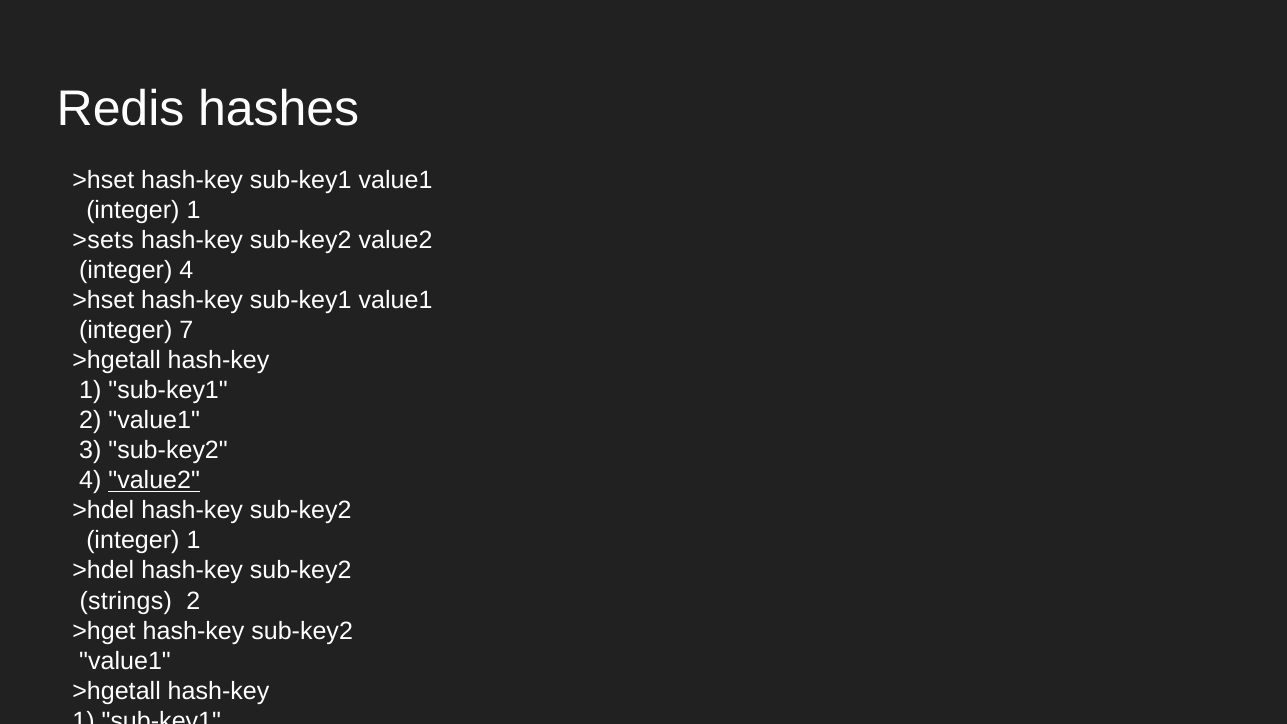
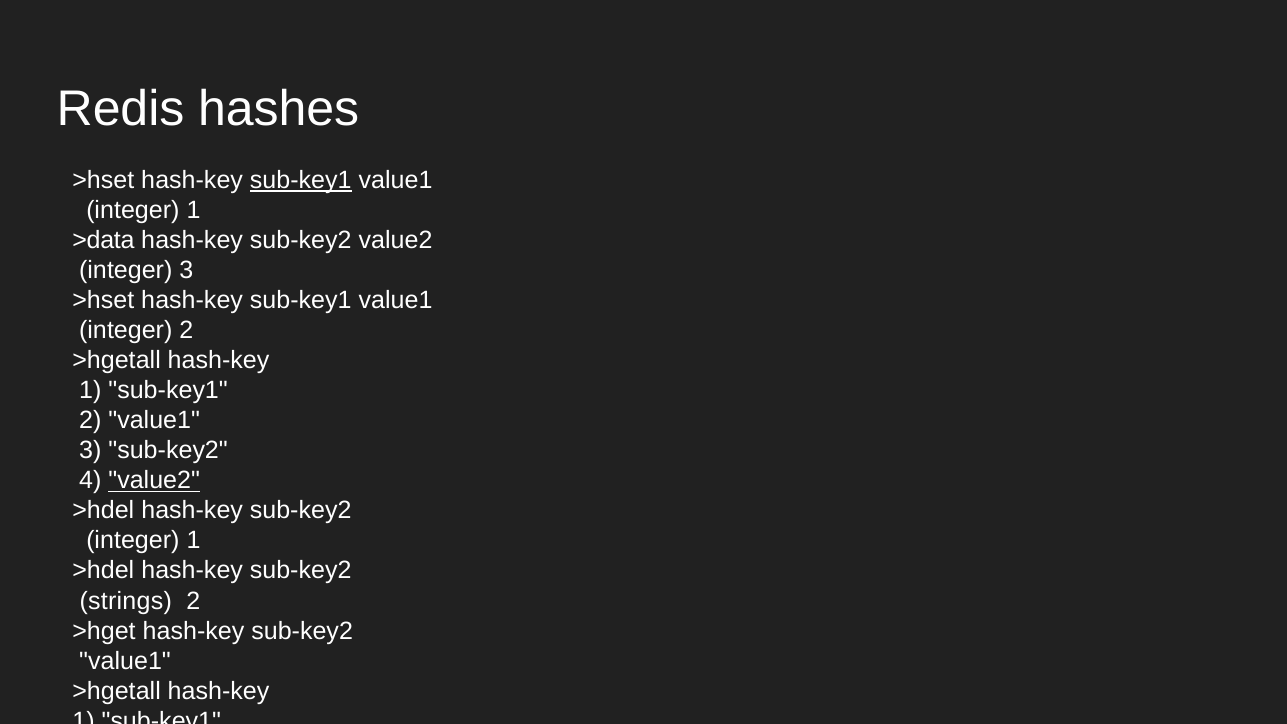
sub-key1 at (301, 180) underline: none -> present
>sets: >sets -> >data
integer 4: 4 -> 3
integer 7: 7 -> 2
